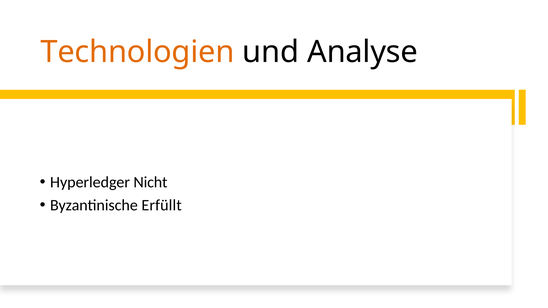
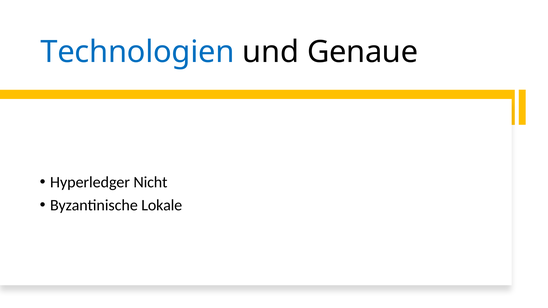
Technologien colour: orange -> blue
Analyse: Analyse -> Genaue
Erfüllt: Erfüllt -> Lokale
